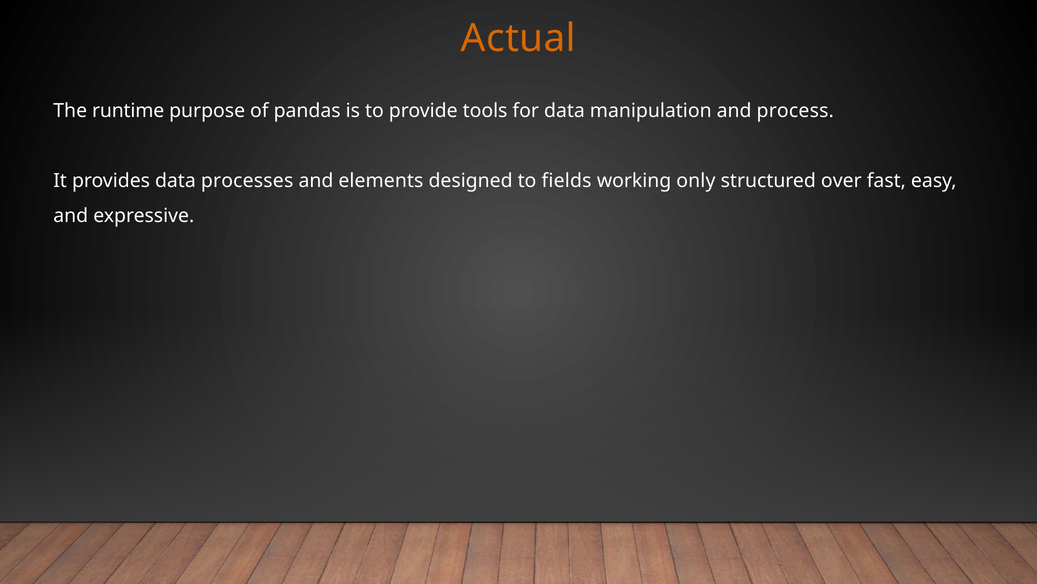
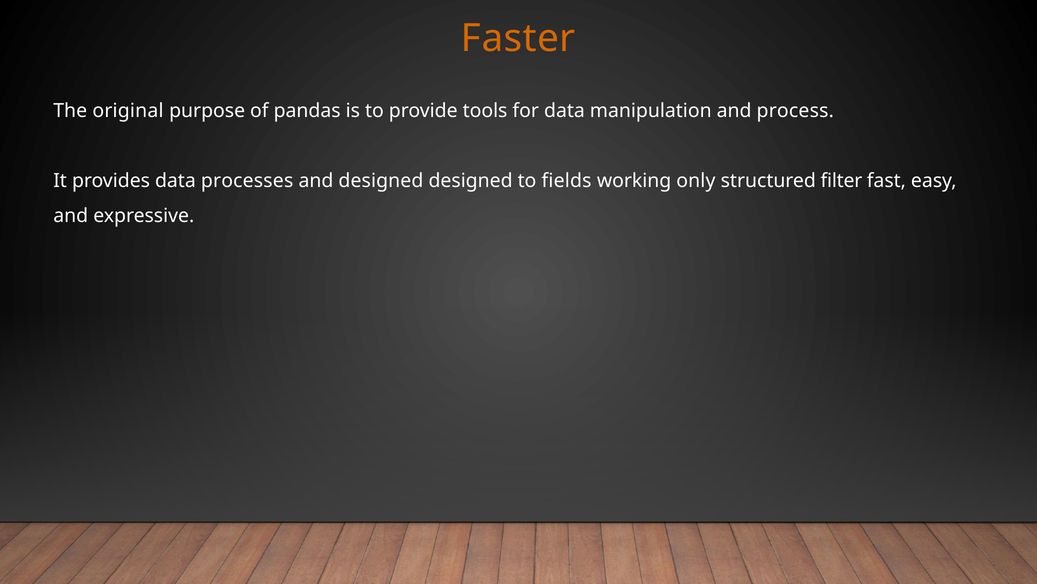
Actual: Actual -> Faster
runtime: runtime -> original
and elements: elements -> designed
over: over -> filter
